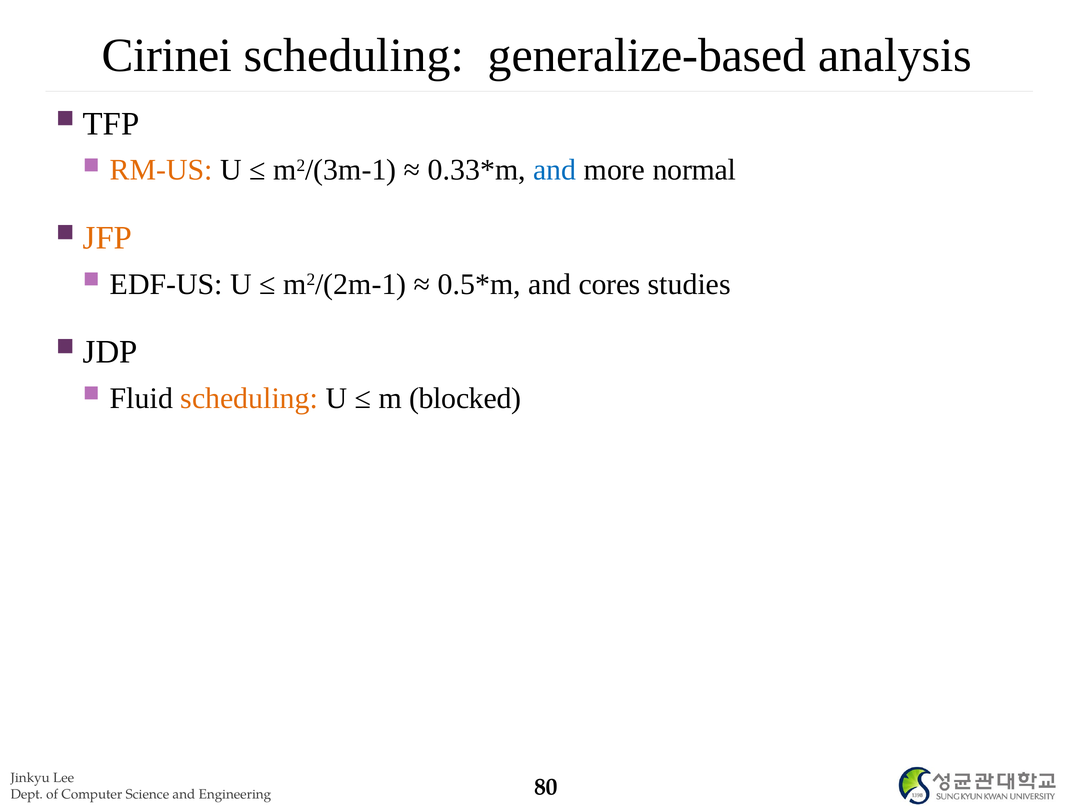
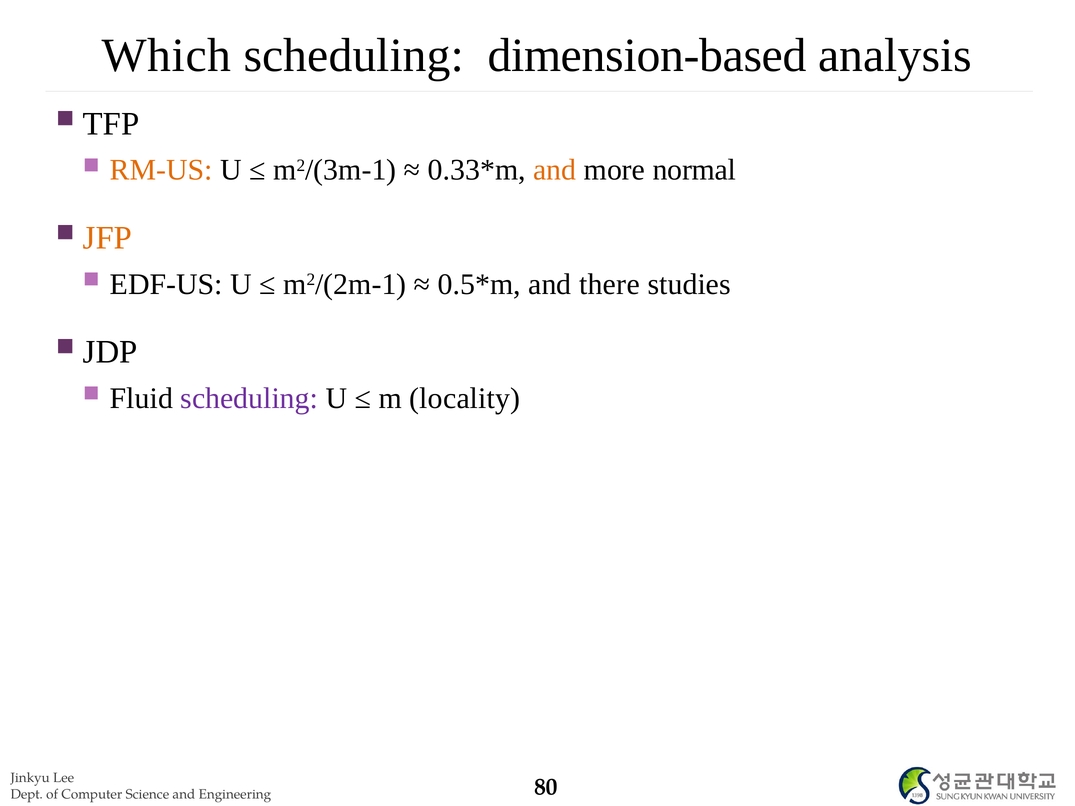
Cirinei: Cirinei -> Which
generalize-based: generalize-based -> dimension-based
and at (555, 170) colour: blue -> orange
cores: cores -> there
scheduling at (249, 398) colour: orange -> purple
blocked: blocked -> locality
